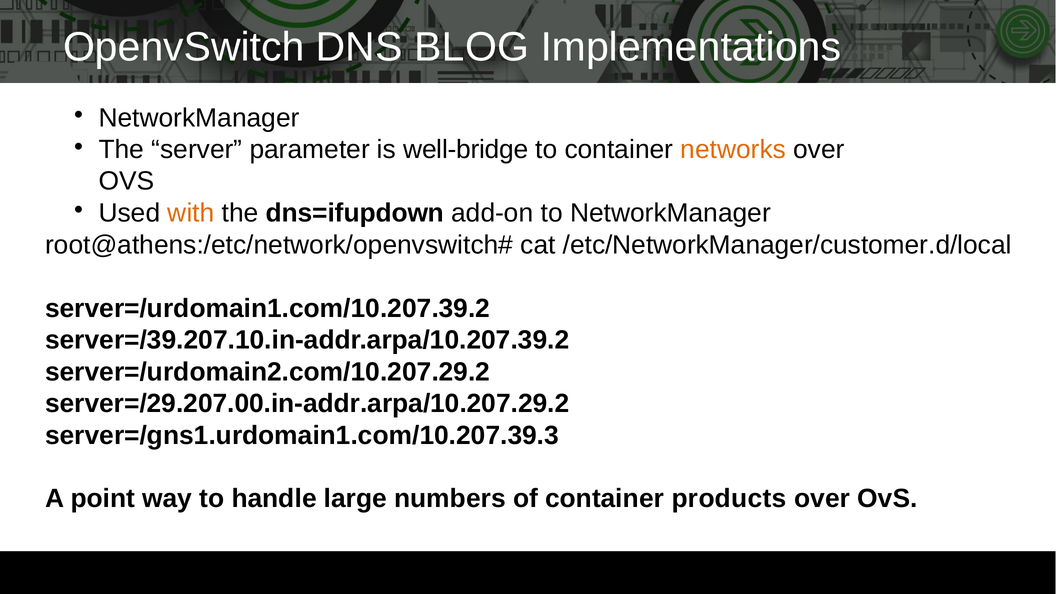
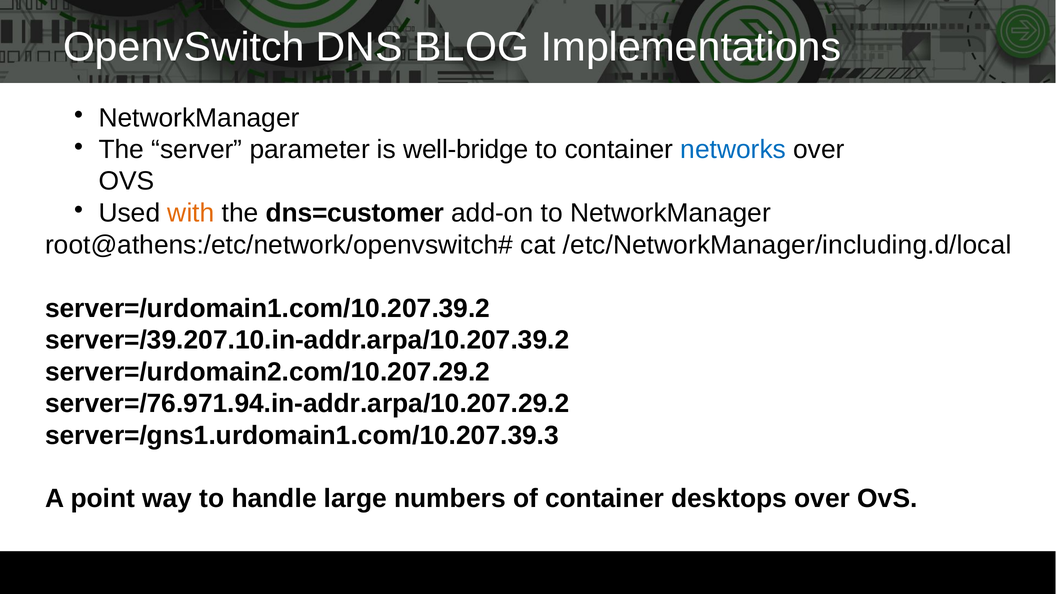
networks colour: orange -> blue
dns=ifupdown: dns=ifupdown -> dns=customer
/etc/NetworkManager/customer.d/local: /etc/NetworkManager/customer.d/local -> /etc/NetworkManager/including.d/local
server=/29.207.00.in-addr.arpa/10.207.29.2: server=/29.207.00.in-addr.arpa/10.207.29.2 -> server=/76.971.94.in-addr.arpa/10.207.29.2
products: products -> desktops
